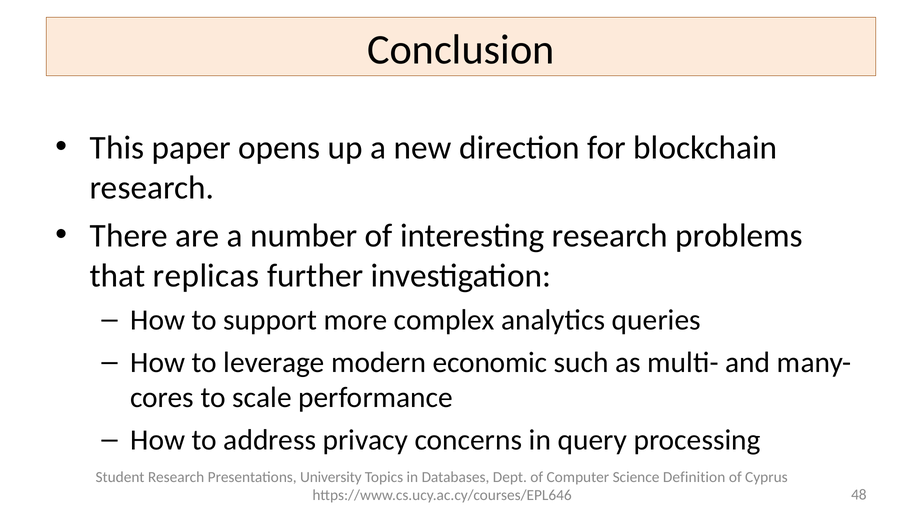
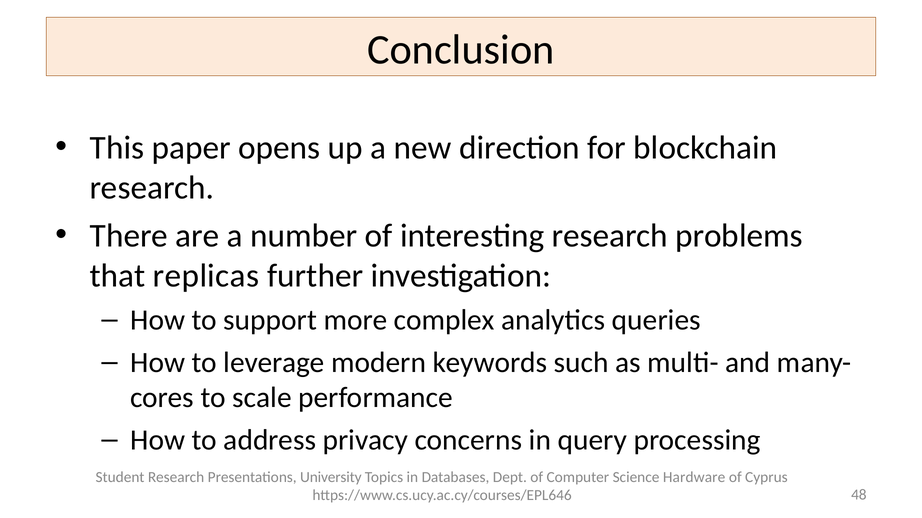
economic: economic -> keywords
Definition: Definition -> Hardware
